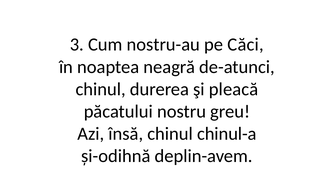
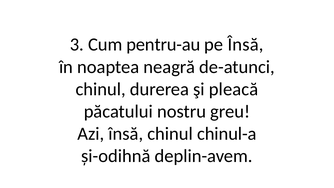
nostru-au: nostru-au -> pentru-au
pe Căci: Căci -> Însă
